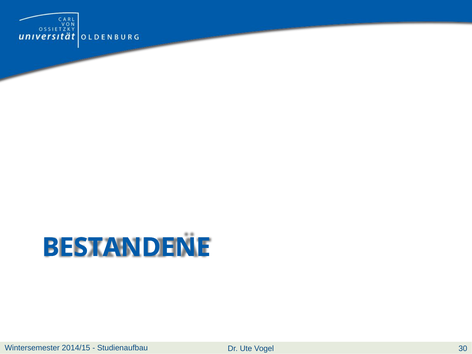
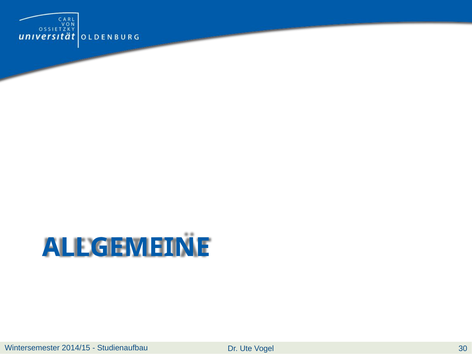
BESTANDENE: BESTANDENE -> ALLGEMEINE
